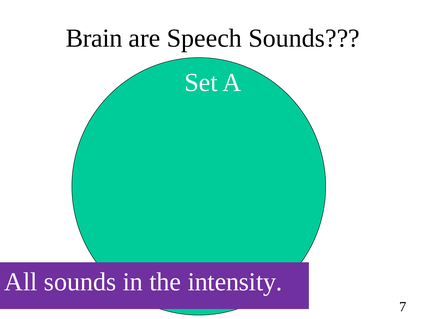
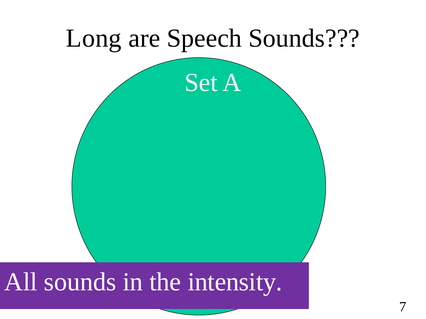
Brain: Brain -> Long
